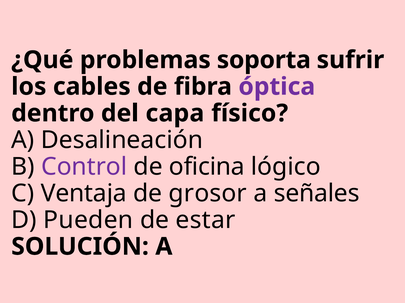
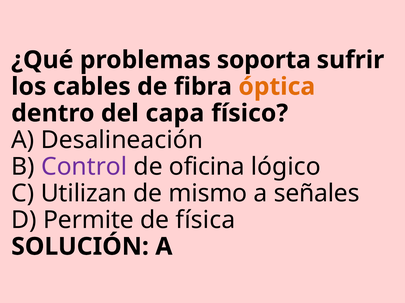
óptica colour: purple -> orange
Ventaja: Ventaja -> Utilizan
grosor: grosor -> mismo
Pueden: Pueden -> Permite
estar: estar -> física
